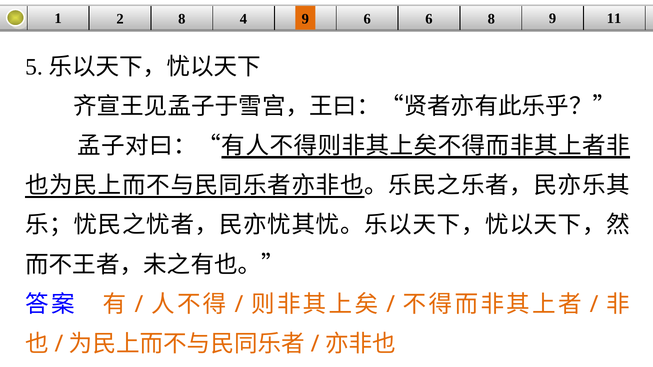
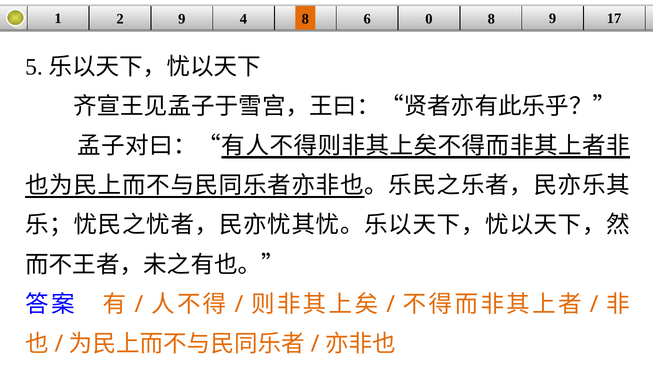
2 8: 8 -> 9
4 9: 9 -> 8
6 6: 6 -> 0
11: 11 -> 17
